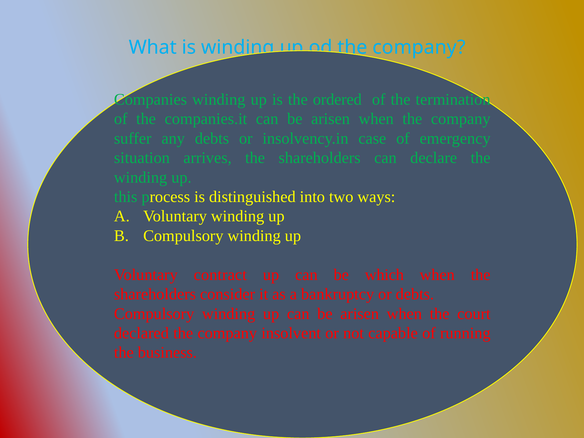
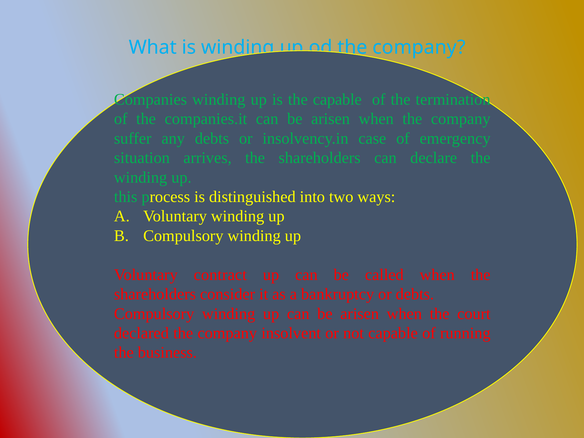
the ordered: ordered -> capable
which: which -> called
